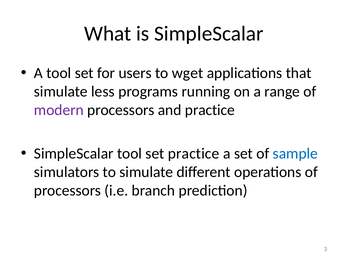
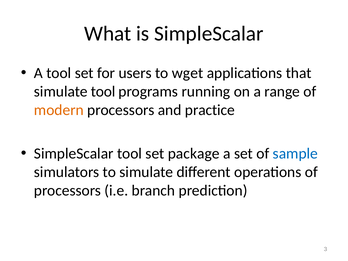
simulate less: less -> tool
modern colour: purple -> orange
set practice: practice -> package
